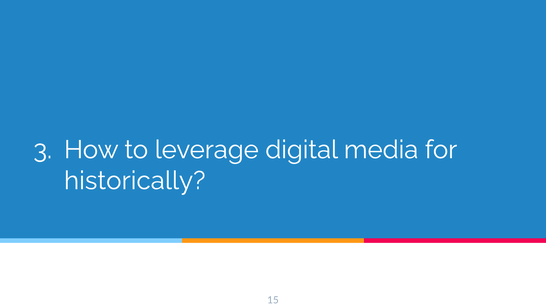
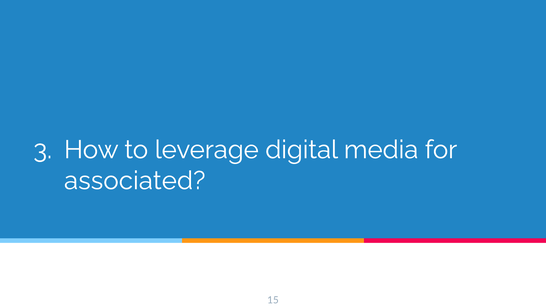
historically: historically -> associated
